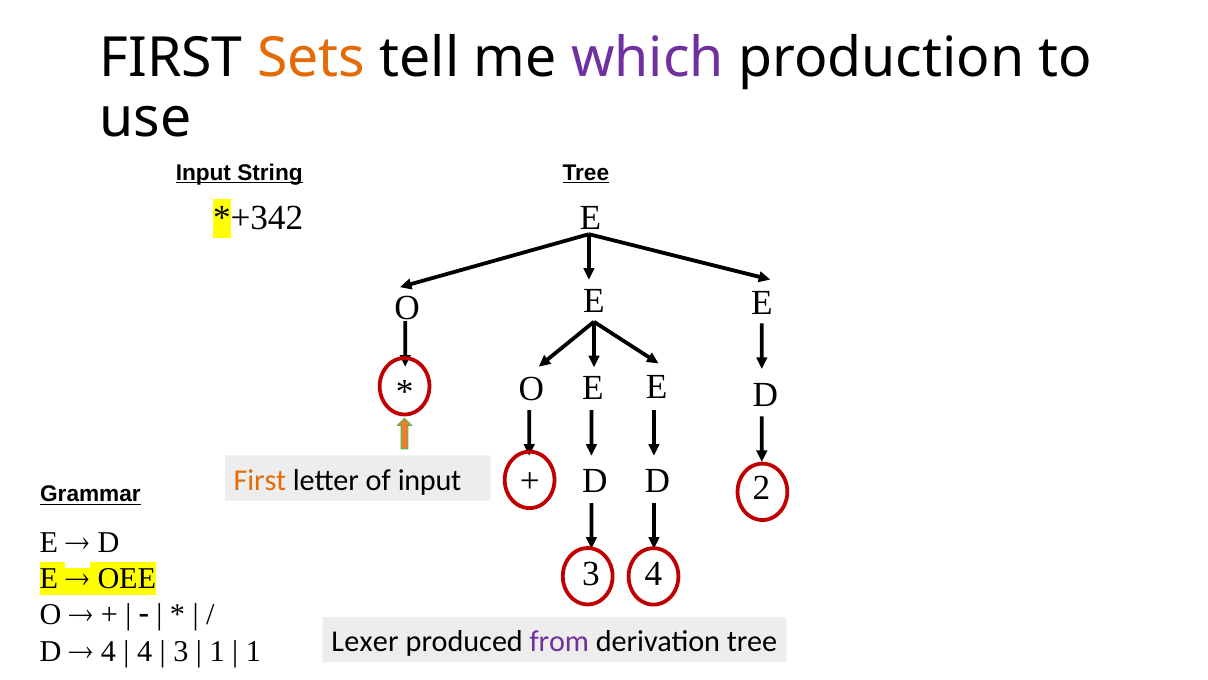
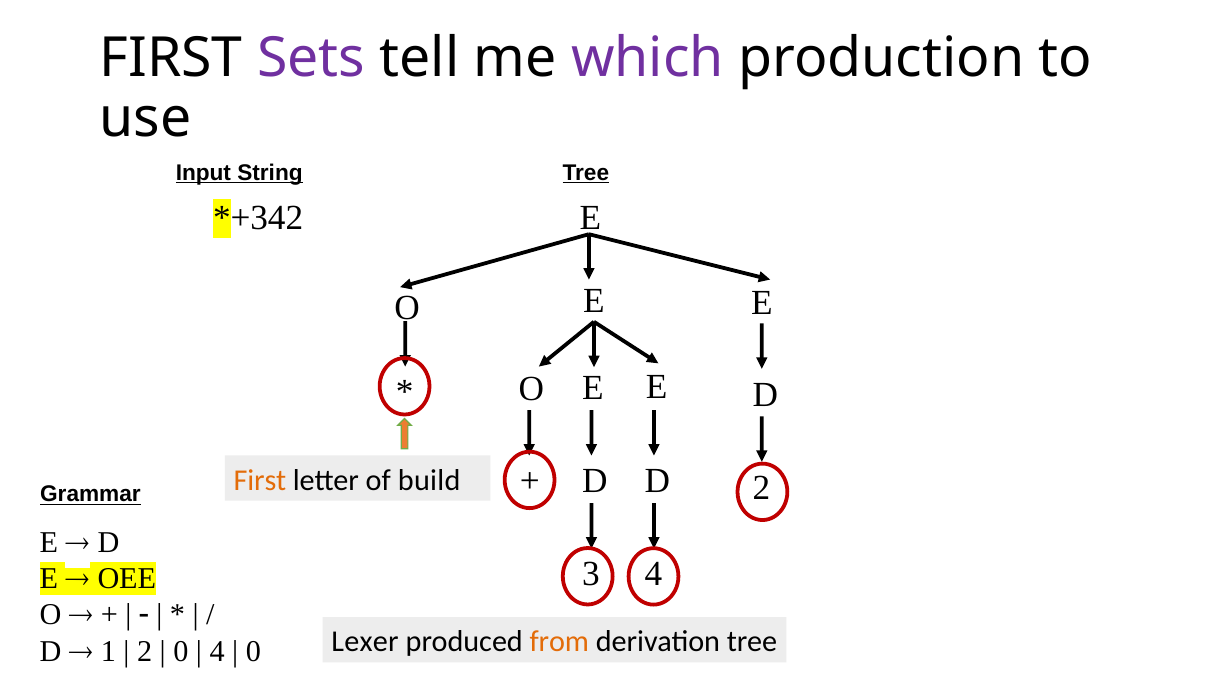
Sets colour: orange -> purple
of input: input -> build
from colour: purple -> orange
4 at (108, 651): 4 -> 1
4 at (145, 651): 4 -> 2
3 at (181, 651): 3 -> 0
1 at (217, 651): 1 -> 4
1 at (253, 651): 1 -> 0
